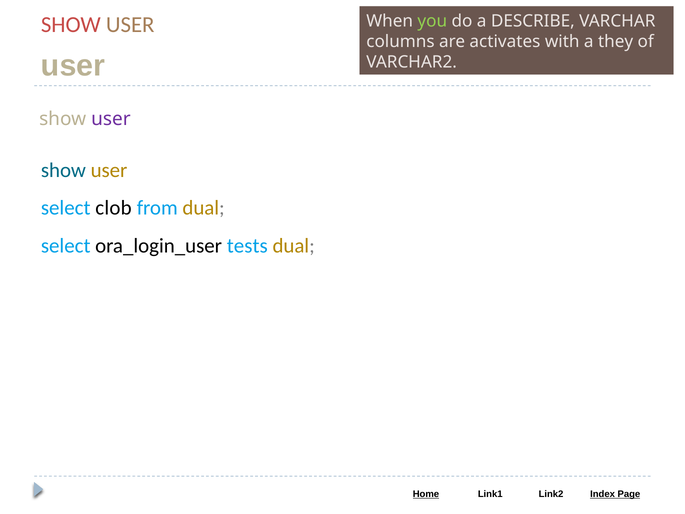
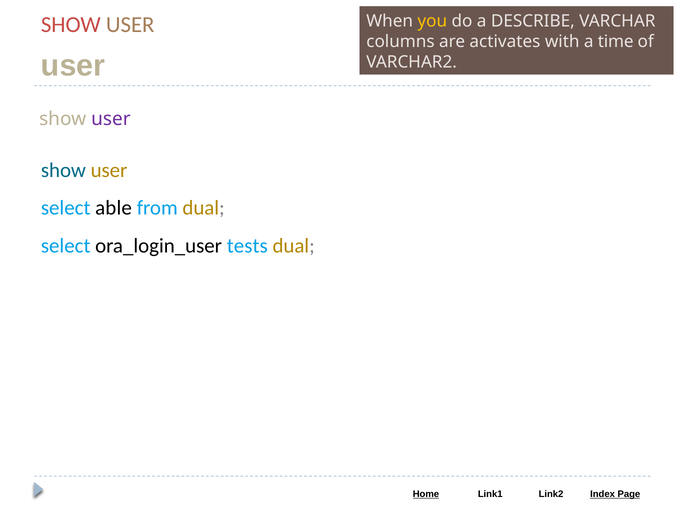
you colour: light green -> yellow
they: they -> time
clob: clob -> able
